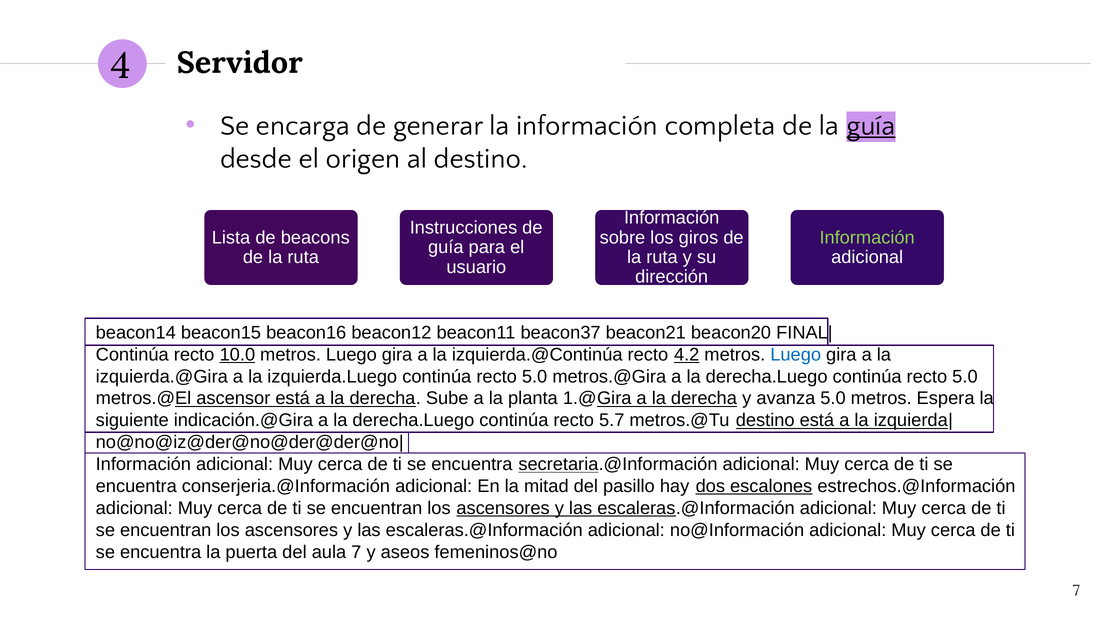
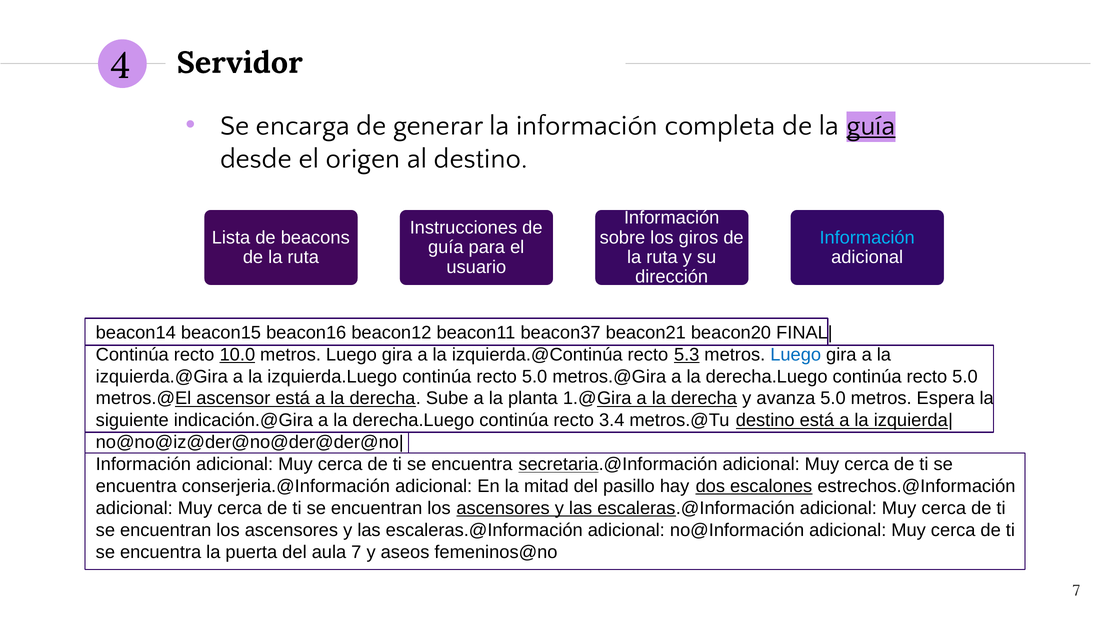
Información at (867, 238) colour: light green -> light blue
4.2: 4.2 -> 5.3
5.7: 5.7 -> 3.4
